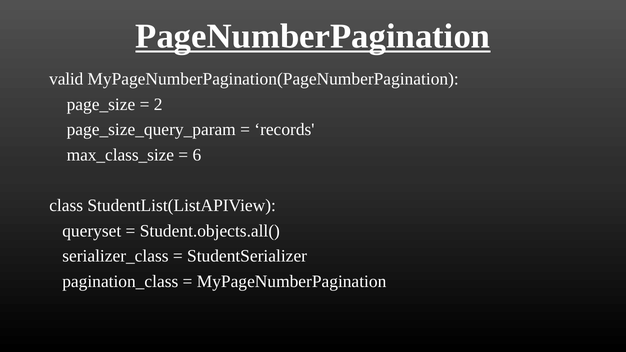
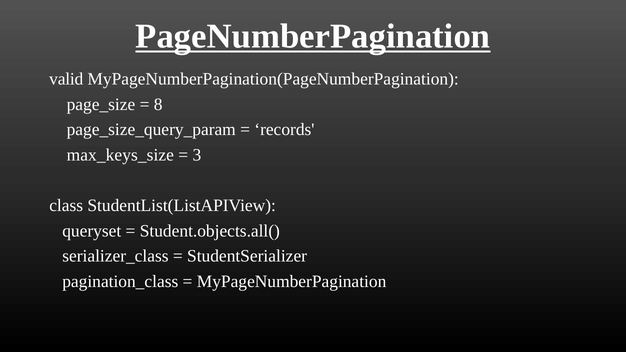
2: 2 -> 8
max_class_size: max_class_size -> max_keys_size
6: 6 -> 3
